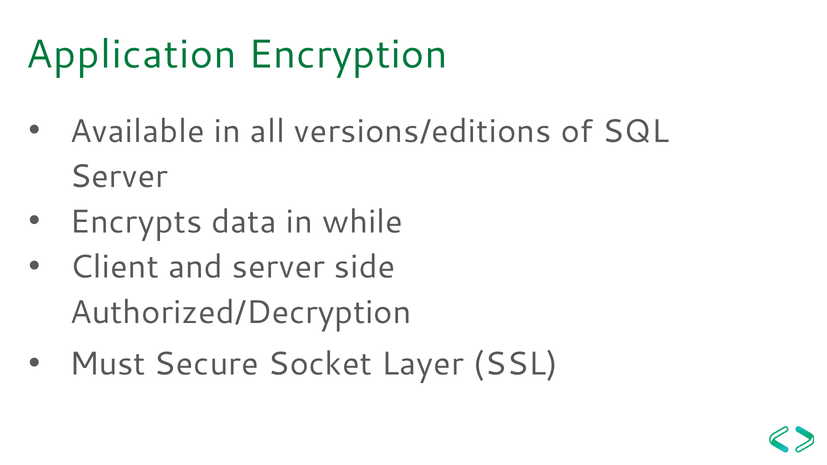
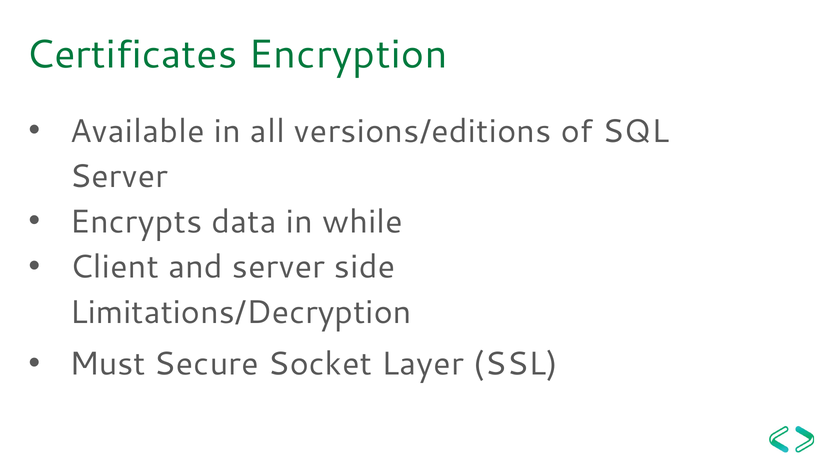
Application: Application -> Certificates
Authorized/Decryption: Authorized/Decryption -> Limitations/Decryption
